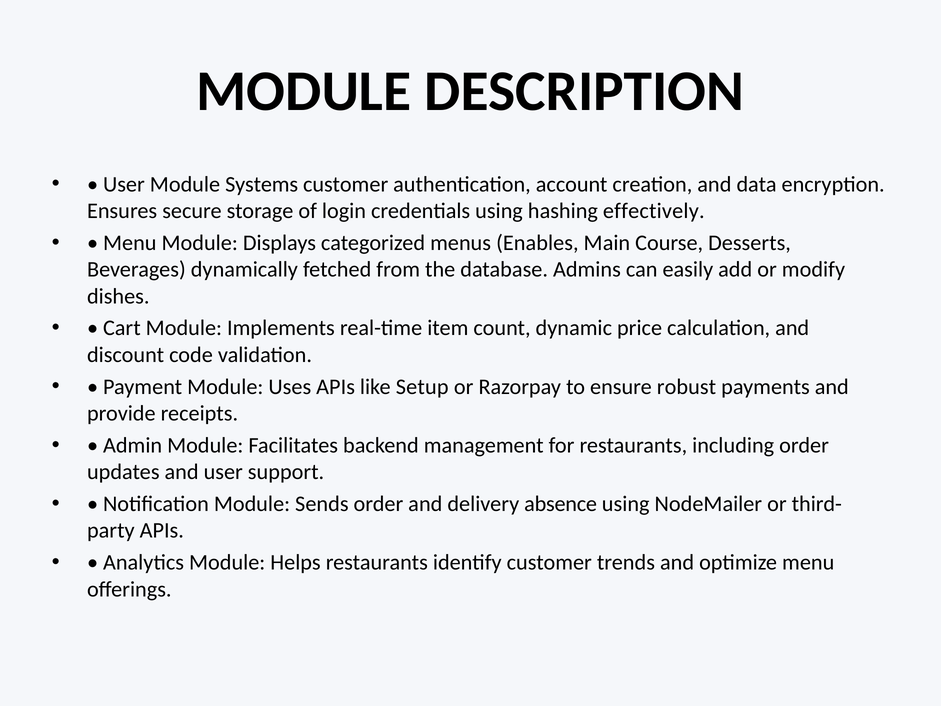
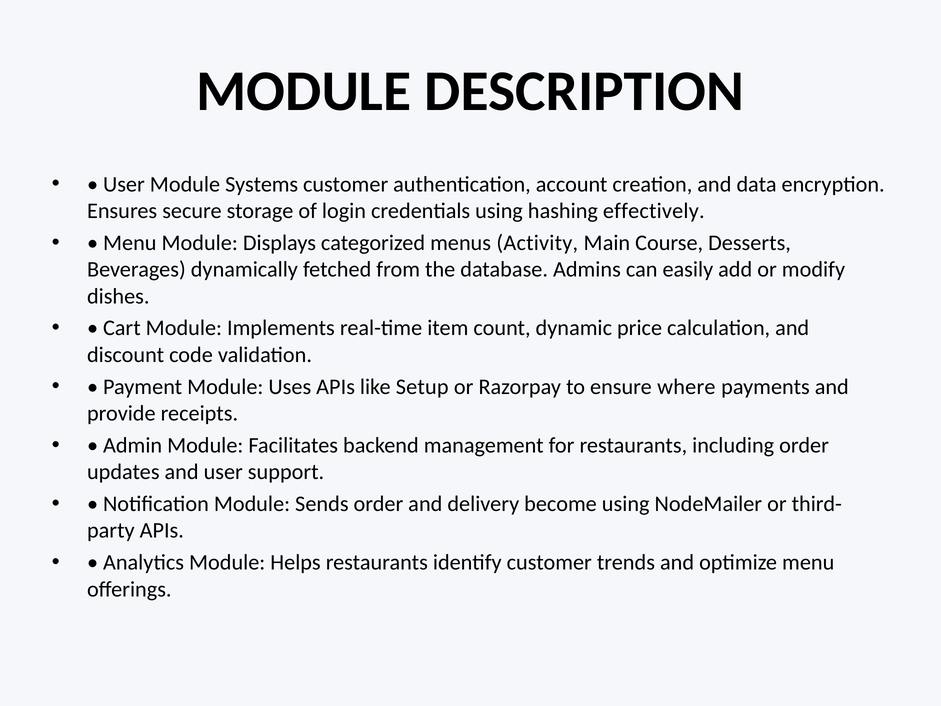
Enables: Enables -> Activity
robust: robust -> where
absence: absence -> become
